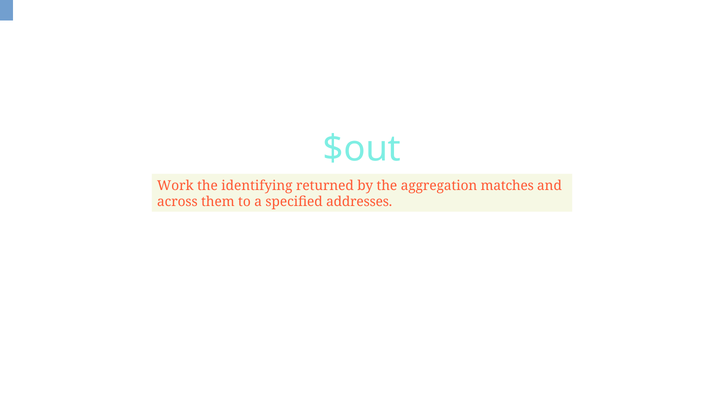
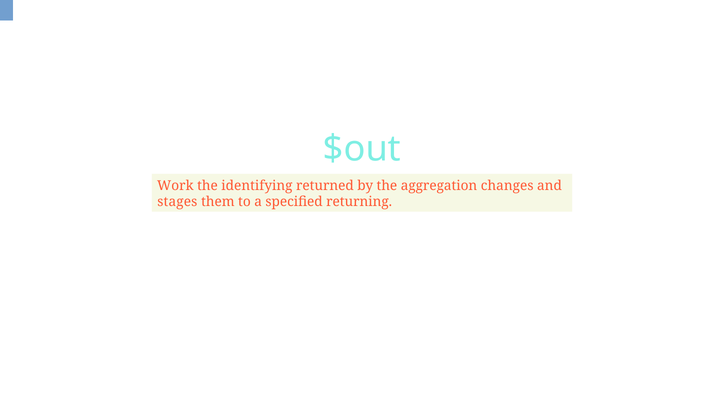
matches: matches -> changes
across: across -> stages
addresses: addresses -> returning
